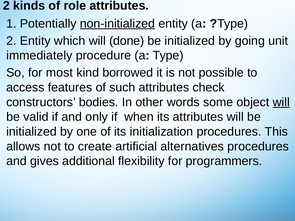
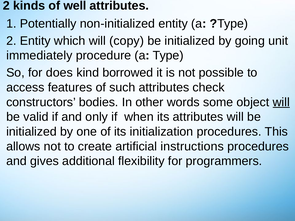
role: role -> well
non-initialized underline: present -> none
done: done -> copy
most: most -> does
alternatives: alternatives -> instructions
